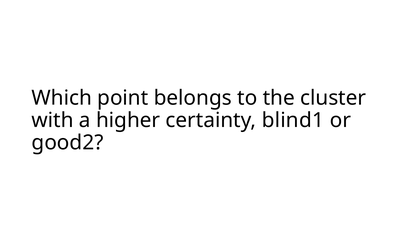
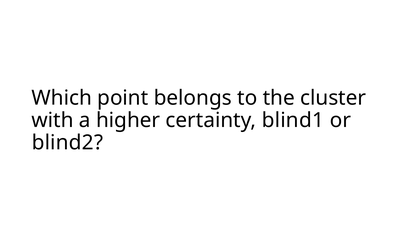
good2: good2 -> blind2
